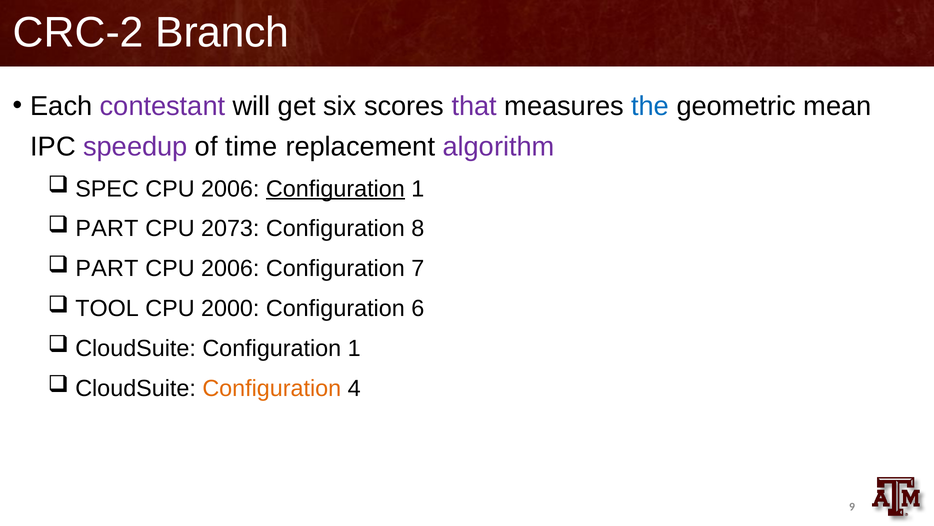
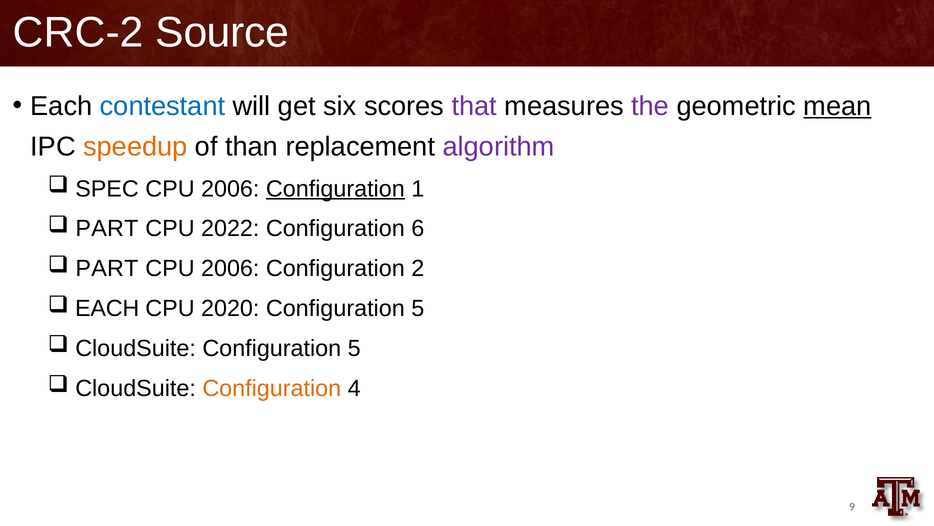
Branch: Branch -> Source
contestant colour: purple -> blue
the colour: blue -> purple
mean underline: none -> present
speedup colour: purple -> orange
time: time -> than
2073: 2073 -> 2022
8: 8 -> 6
7: 7 -> 2
TOOL at (107, 308): TOOL -> EACH
2000: 2000 -> 2020
6 at (418, 308): 6 -> 5
CloudSuite Configuration 1: 1 -> 5
